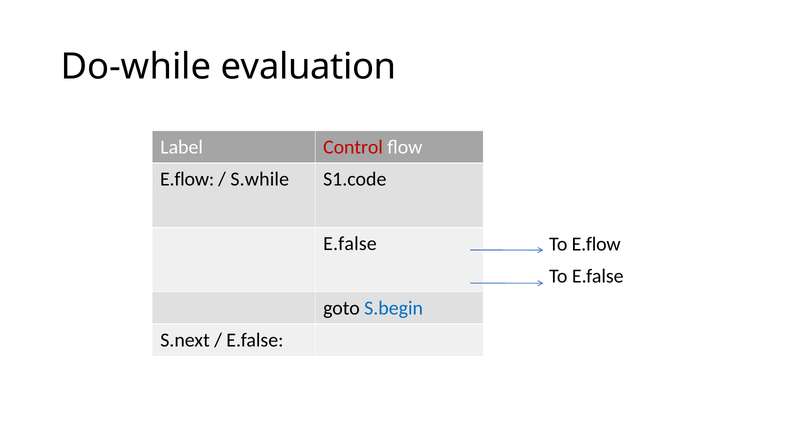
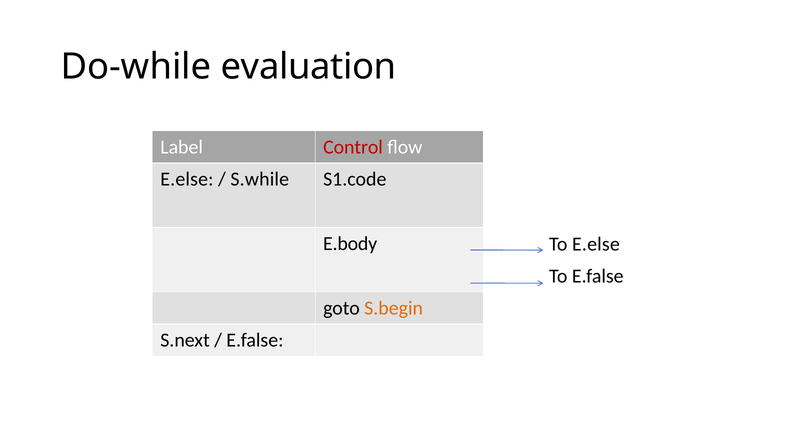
E.flow at (187, 179): E.flow -> E.else
E.false at (350, 244): E.false -> E.body
To E.flow: E.flow -> E.else
S.begin colour: blue -> orange
